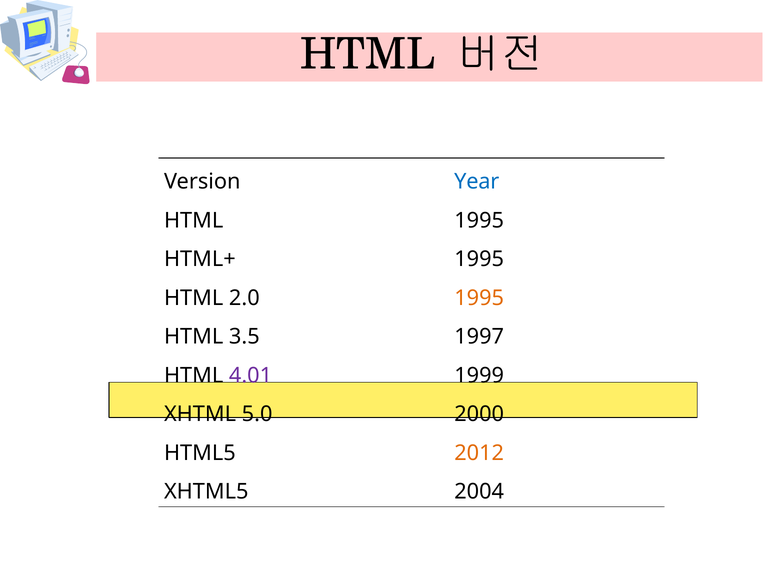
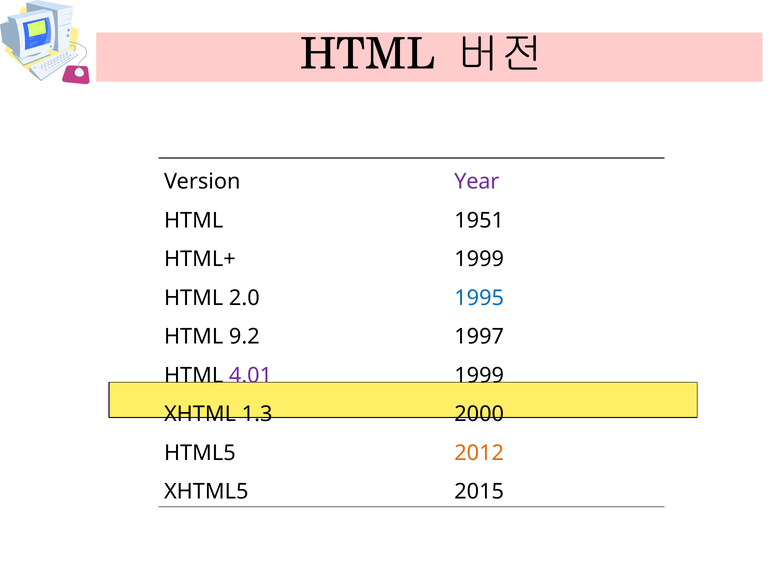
Year colour: blue -> purple
HTML 1995: 1995 -> 1951
HTML+ 1995: 1995 -> 1999
1995 at (479, 298) colour: orange -> blue
3.5: 3.5 -> 9.2
5.0: 5.0 -> 1.3
2004: 2004 -> 2015
